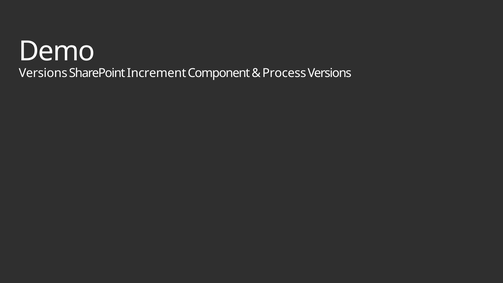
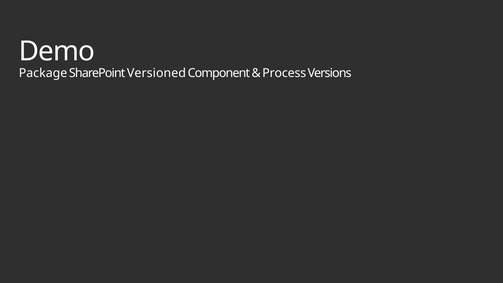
Versions at (43, 73): Versions -> Package
Increment: Increment -> Versioned
